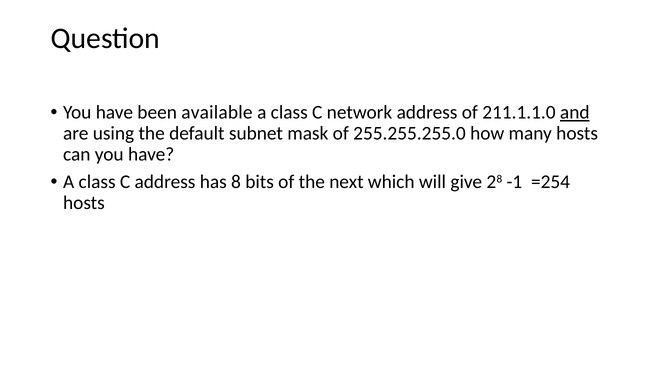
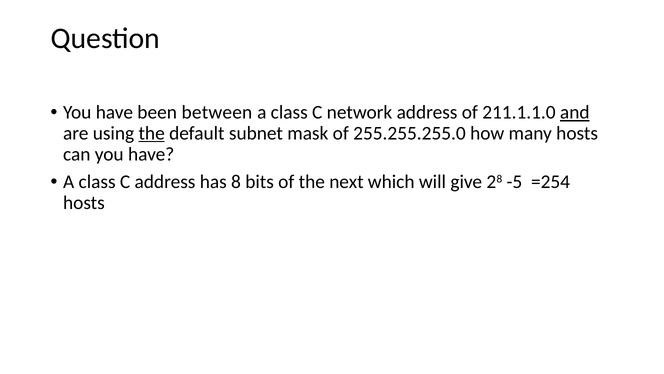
available: available -> between
the at (152, 133) underline: none -> present
-1: -1 -> -5
